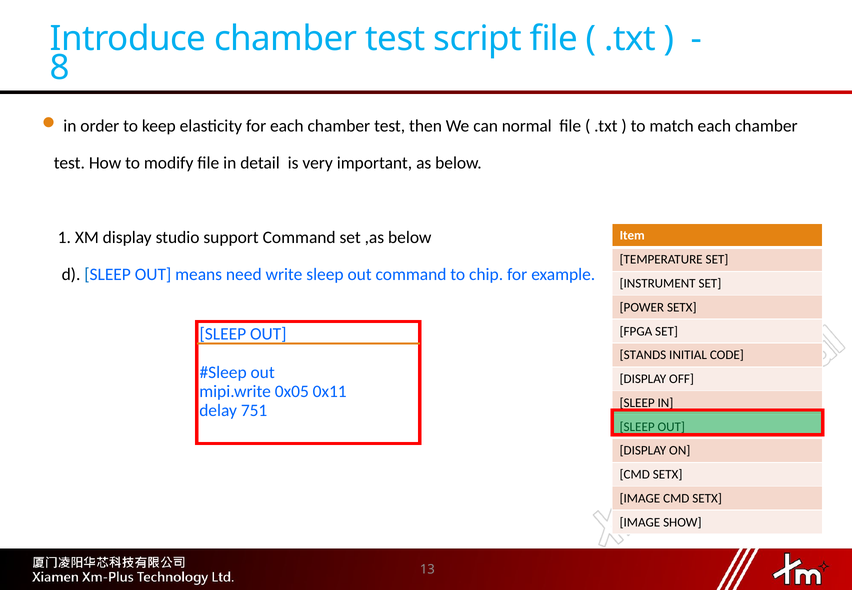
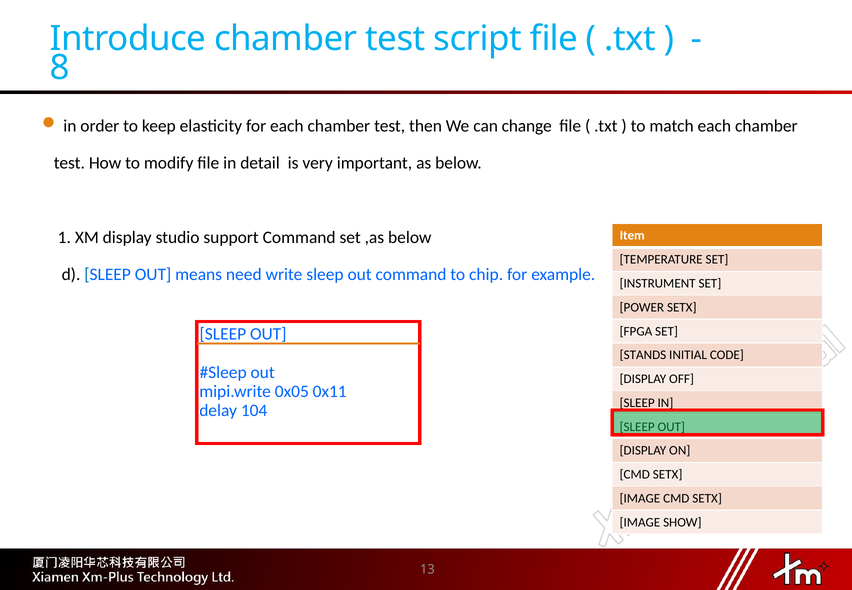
normal: normal -> change
751: 751 -> 104
